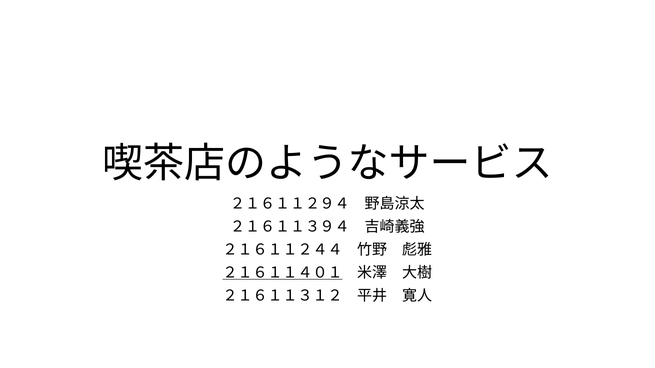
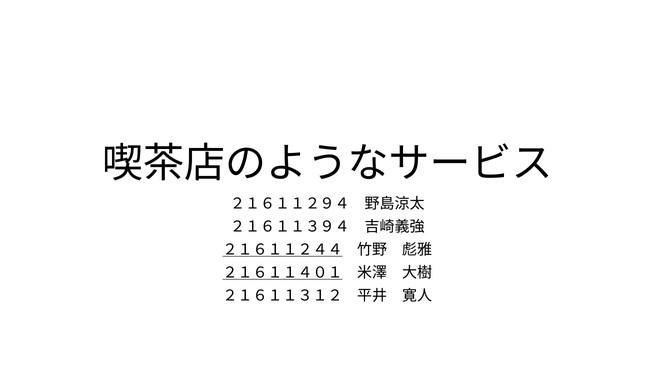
２１６１１２４４ underline: none -> present
